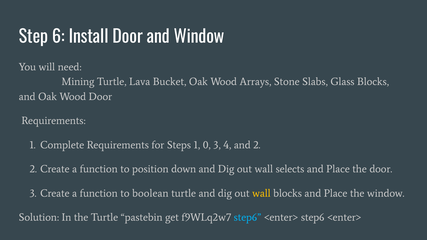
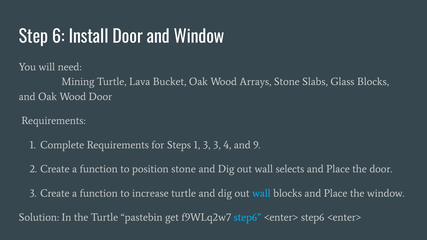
1 0: 0 -> 3
and 2: 2 -> 9
position down: down -> stone
boolean: boolean -> increase
wall at (261, 193) colour: yellow -> light blue
